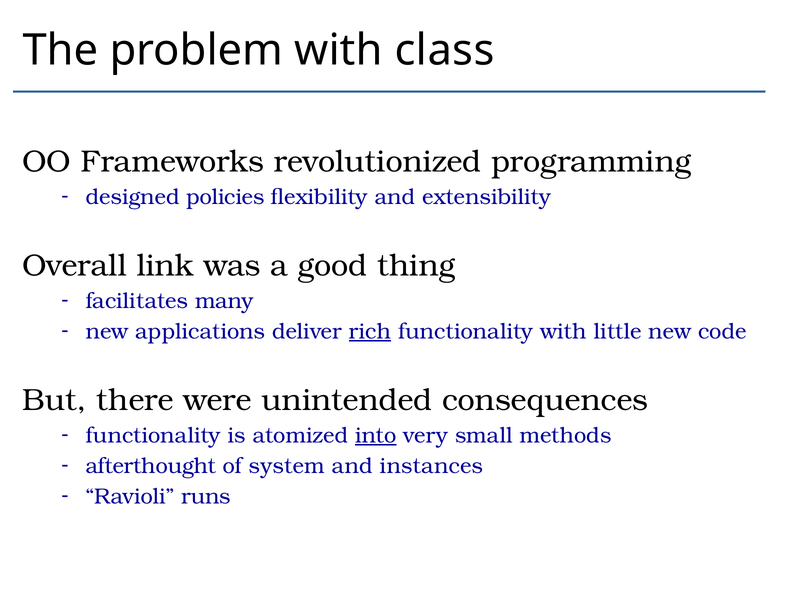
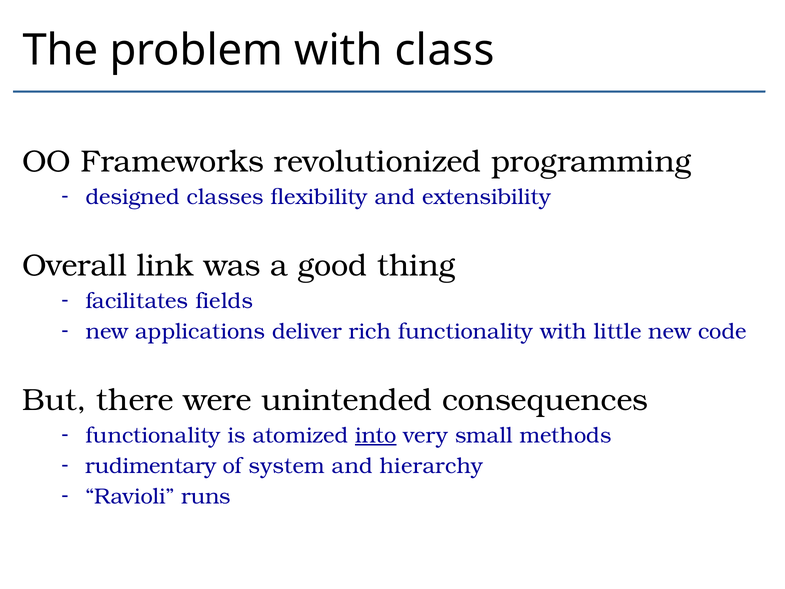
policies: policies -> classes
many: many -> fields
rich underline: present -> none
afterthought: afterthought -> rudimentary
instances: instances -> hierarchy
